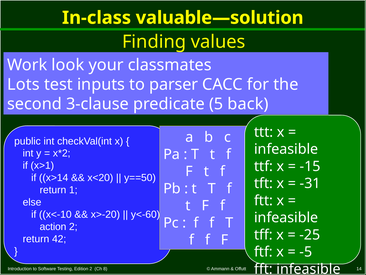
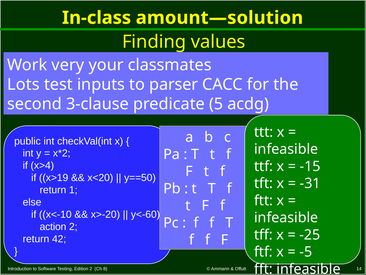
valuable—solution: valuable—solution -> amount—solution
look: look -> very
back: back -> acdg
x>1: x>1 -> x>4
x>14: x>14 -> x>19
